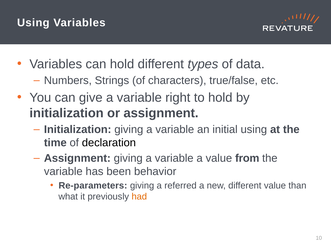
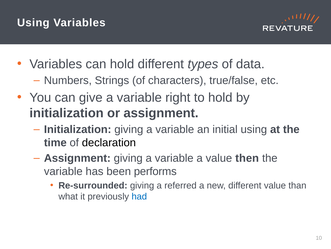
from: from -> then
behavior: behavior -> performs
Re-parameters: Re-parameters -> Re-surrounded
had colour: orange -> blue
